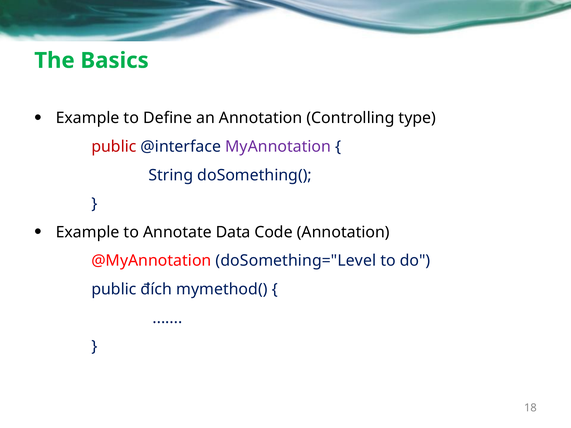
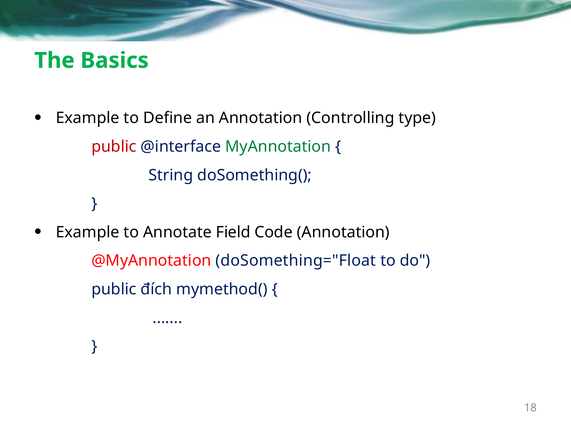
MyAnnotation colour: purple -> green
Data: Data -> Field
doSomething="Level: doSomething="Level -> doSomething="Float
